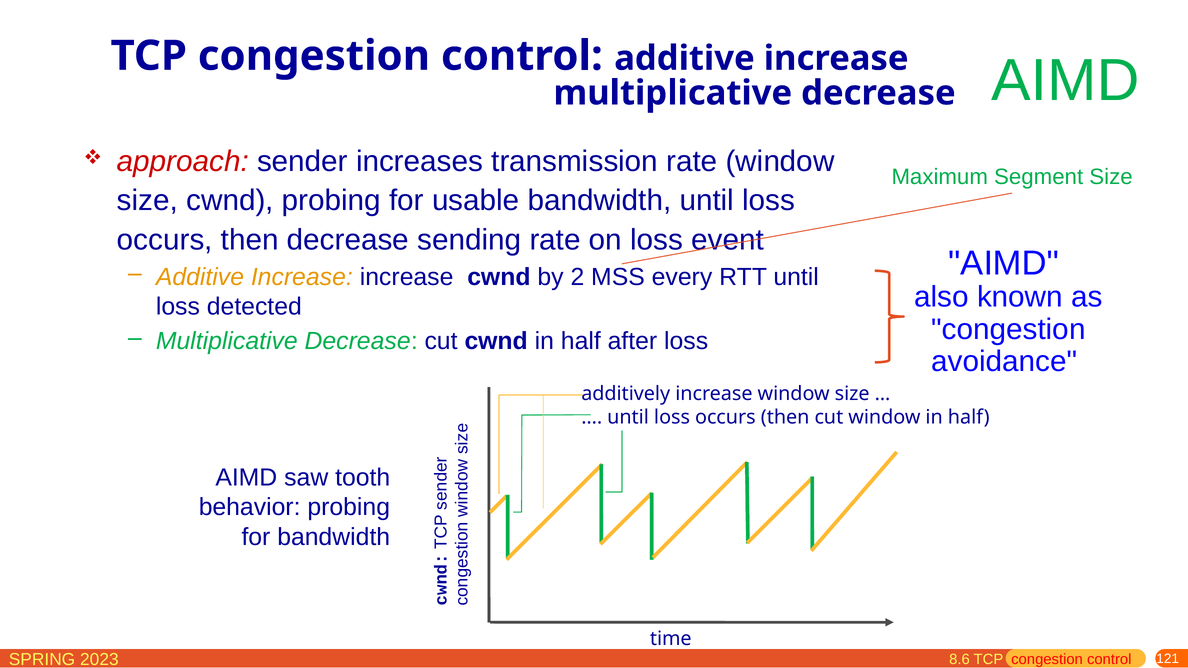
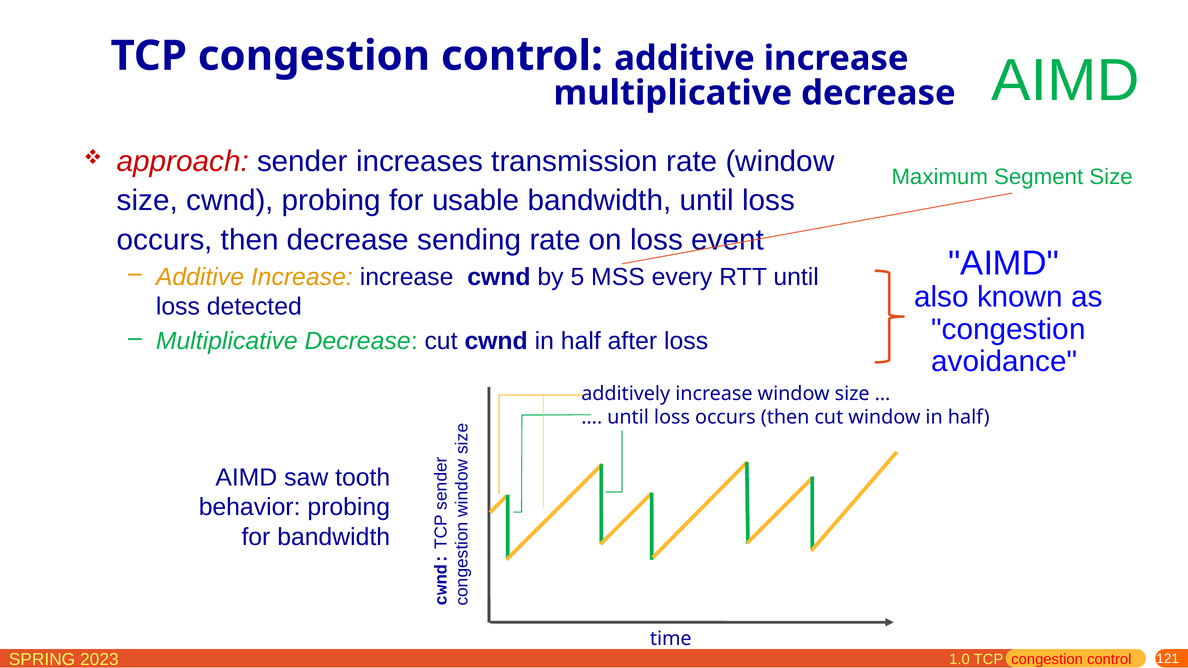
2: 2 -> 5
8.6: 8.6 -> 1.0
